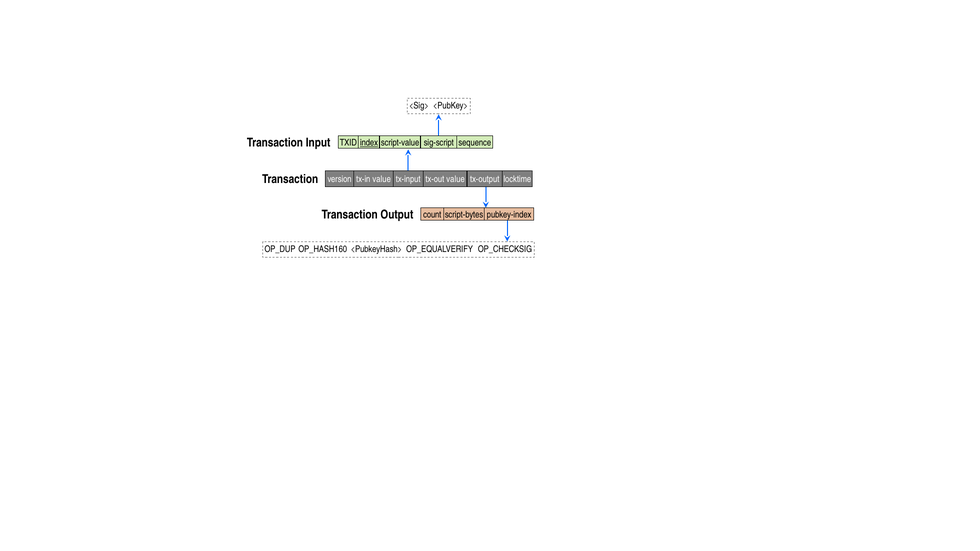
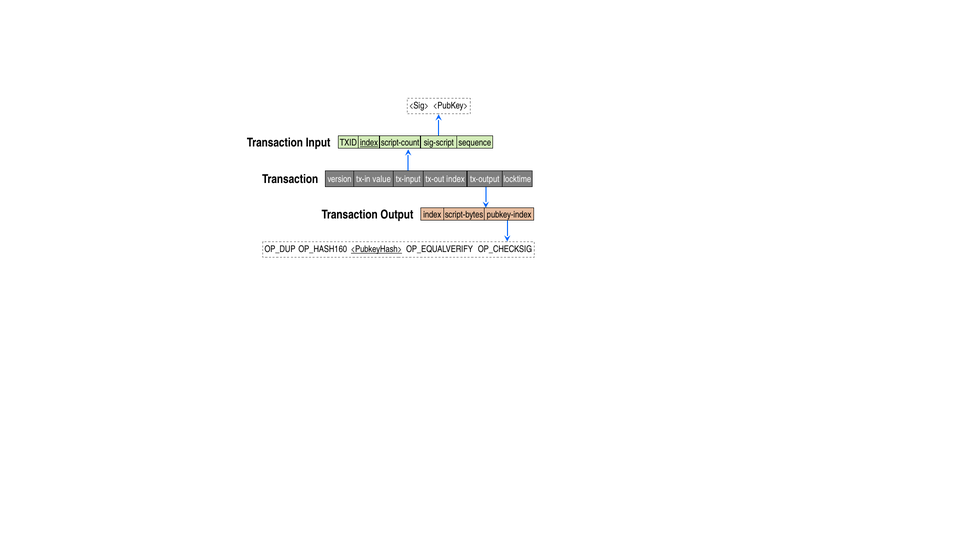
script-value: script-value -> script-count
tx-out value: value -> index
count at (432, 215): count -> index
<PubkeyHash> underline: none -> present
